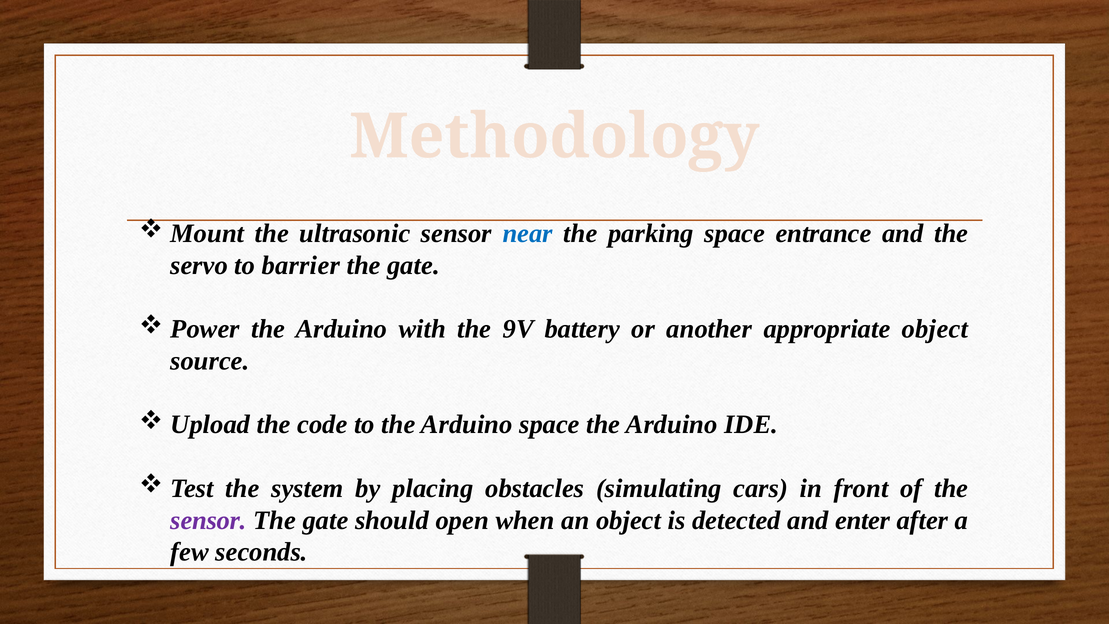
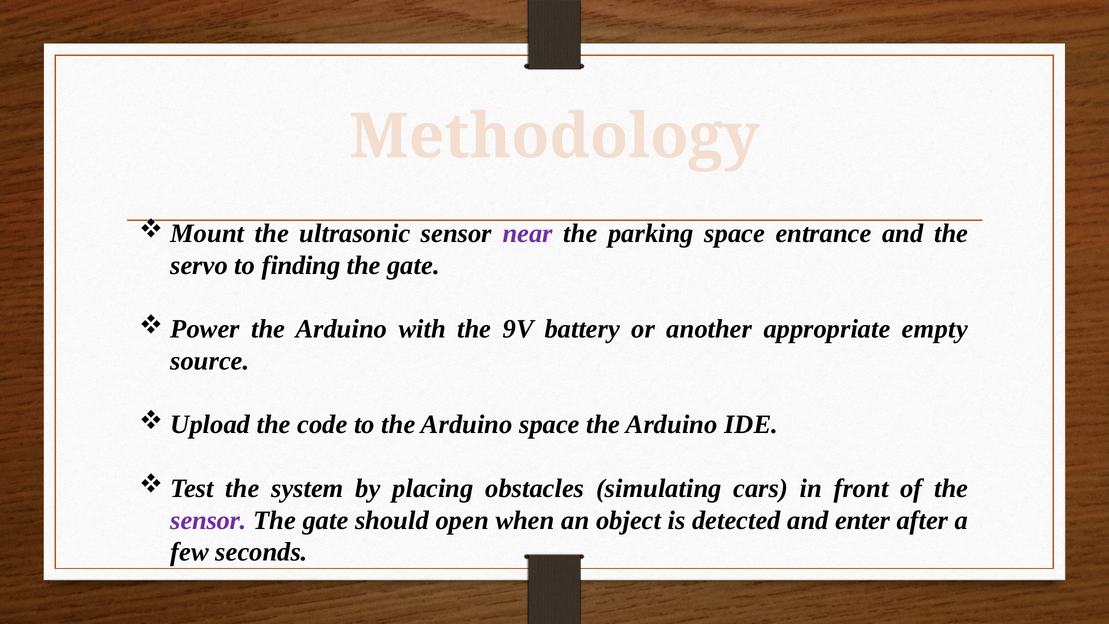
near colour: blue -> purple
barrier: barrier -> finding
appropriate object: object -> empty
